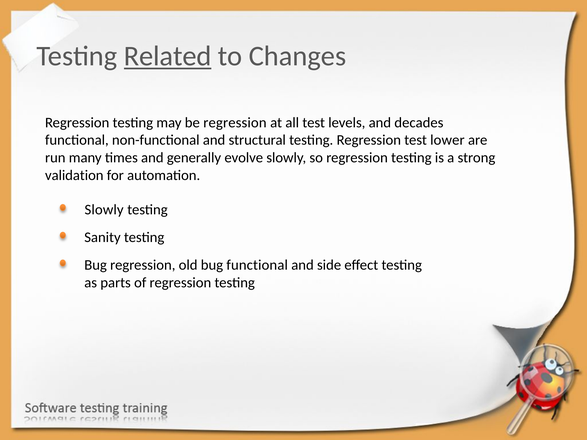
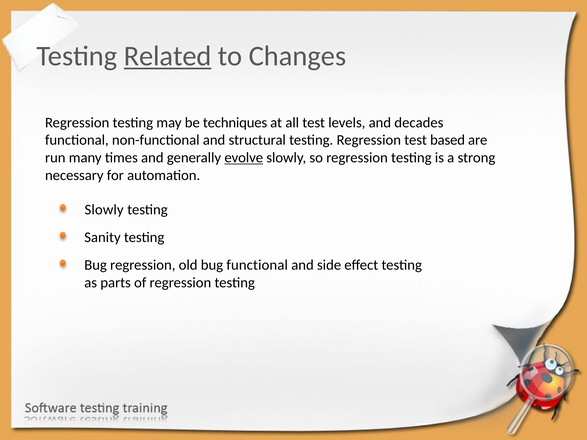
be regression: regression -> techniques
lower: lower -> based
evolve underline: none -> present
validation: validation -> necessary
